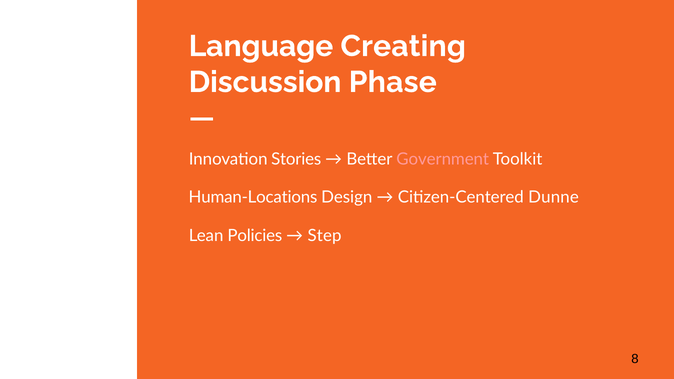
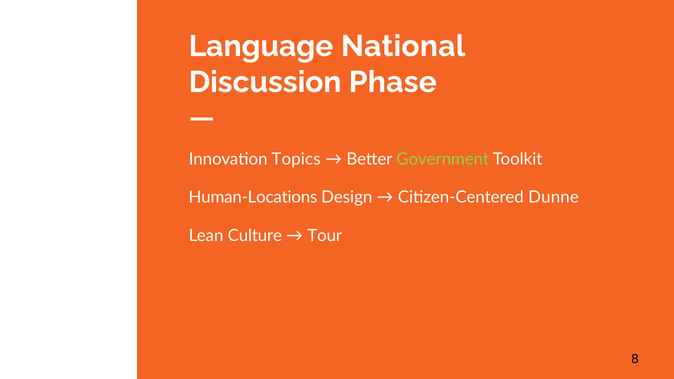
Creating: Creating -> National
Stories: Stories -> Topics
Government colour: pink -> light green
Policies: Policies -> Culture
Step: Step -> Tour
